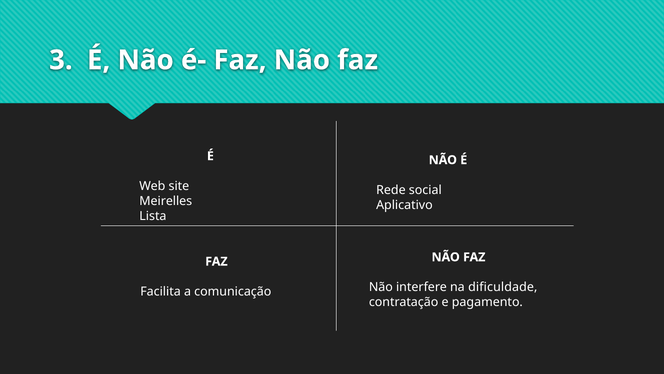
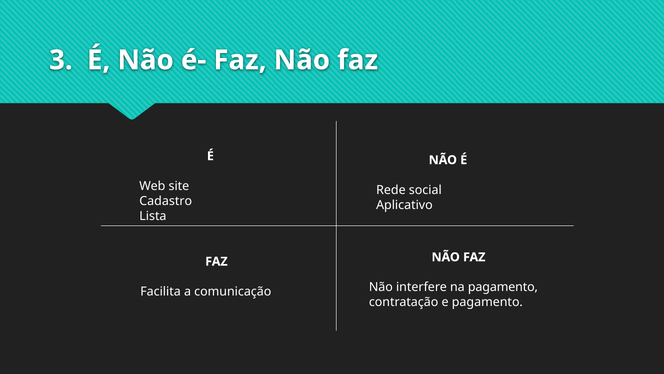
Meirelles: Meirelles -> Cadastro
na dificuldade: dificuldade -> pagamento
